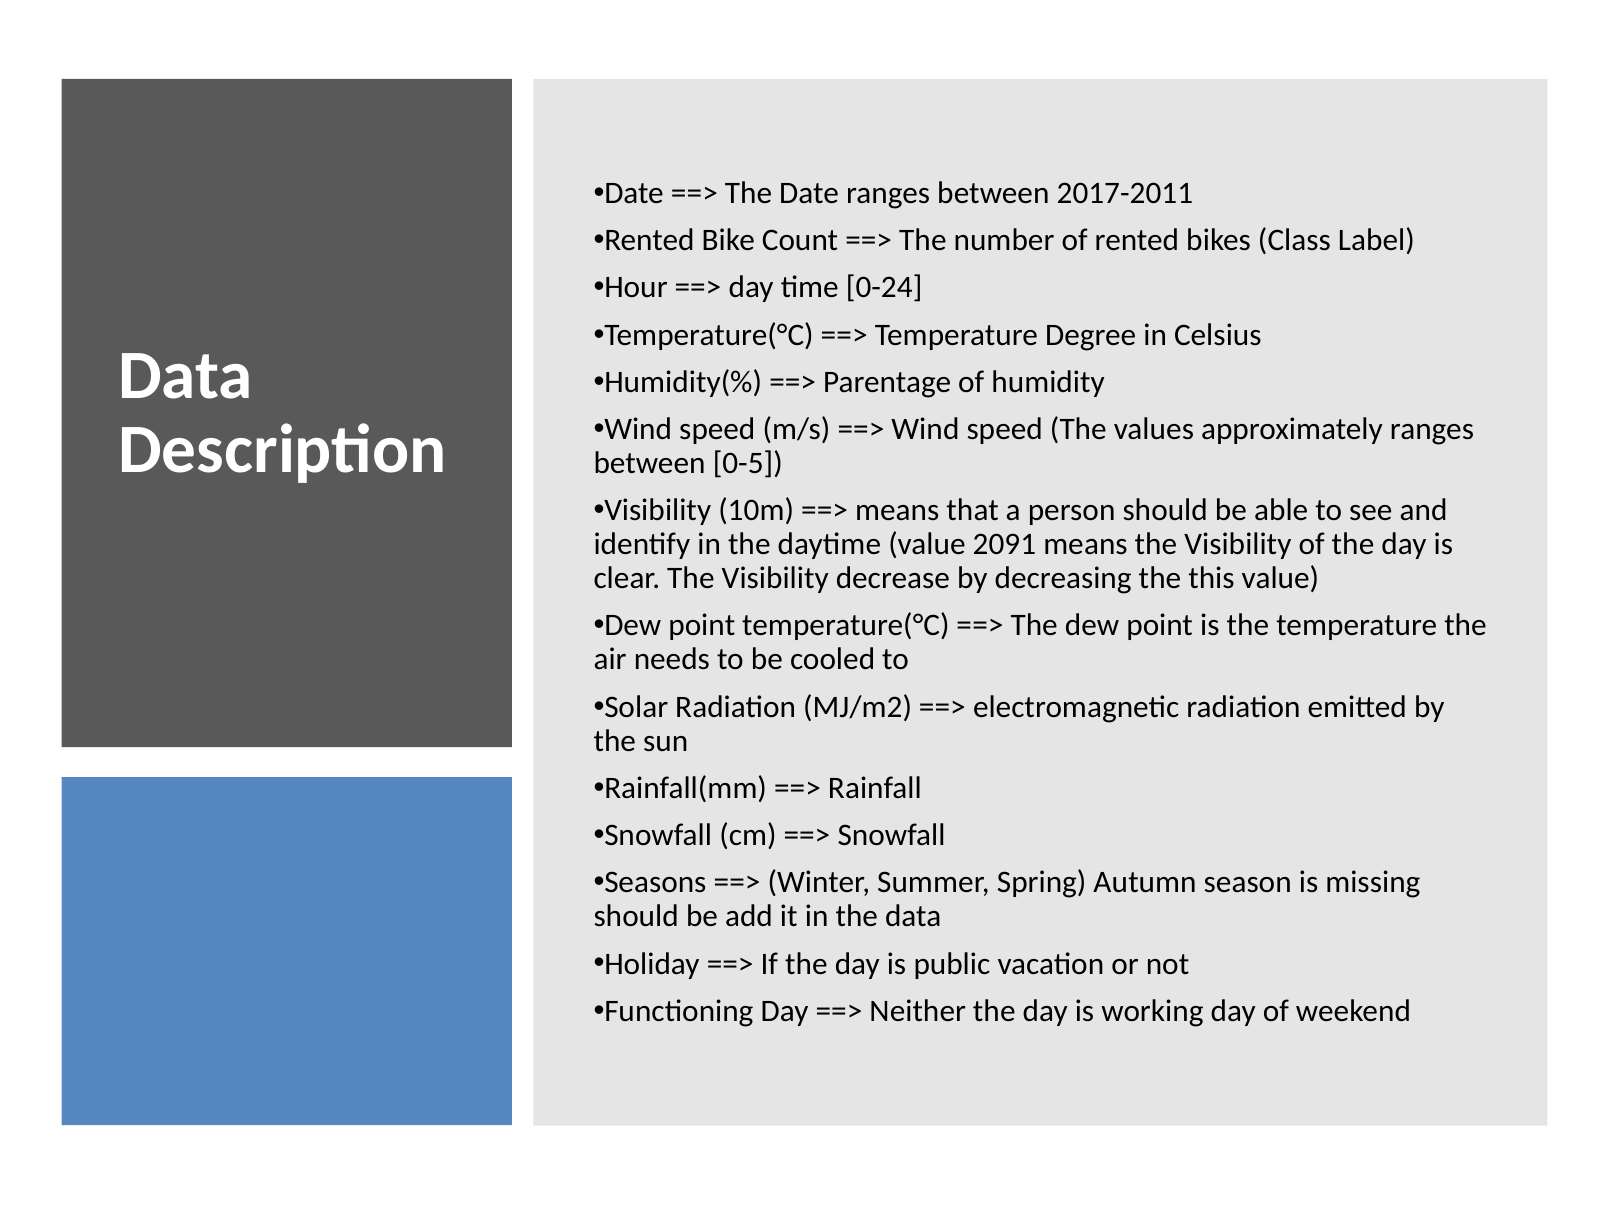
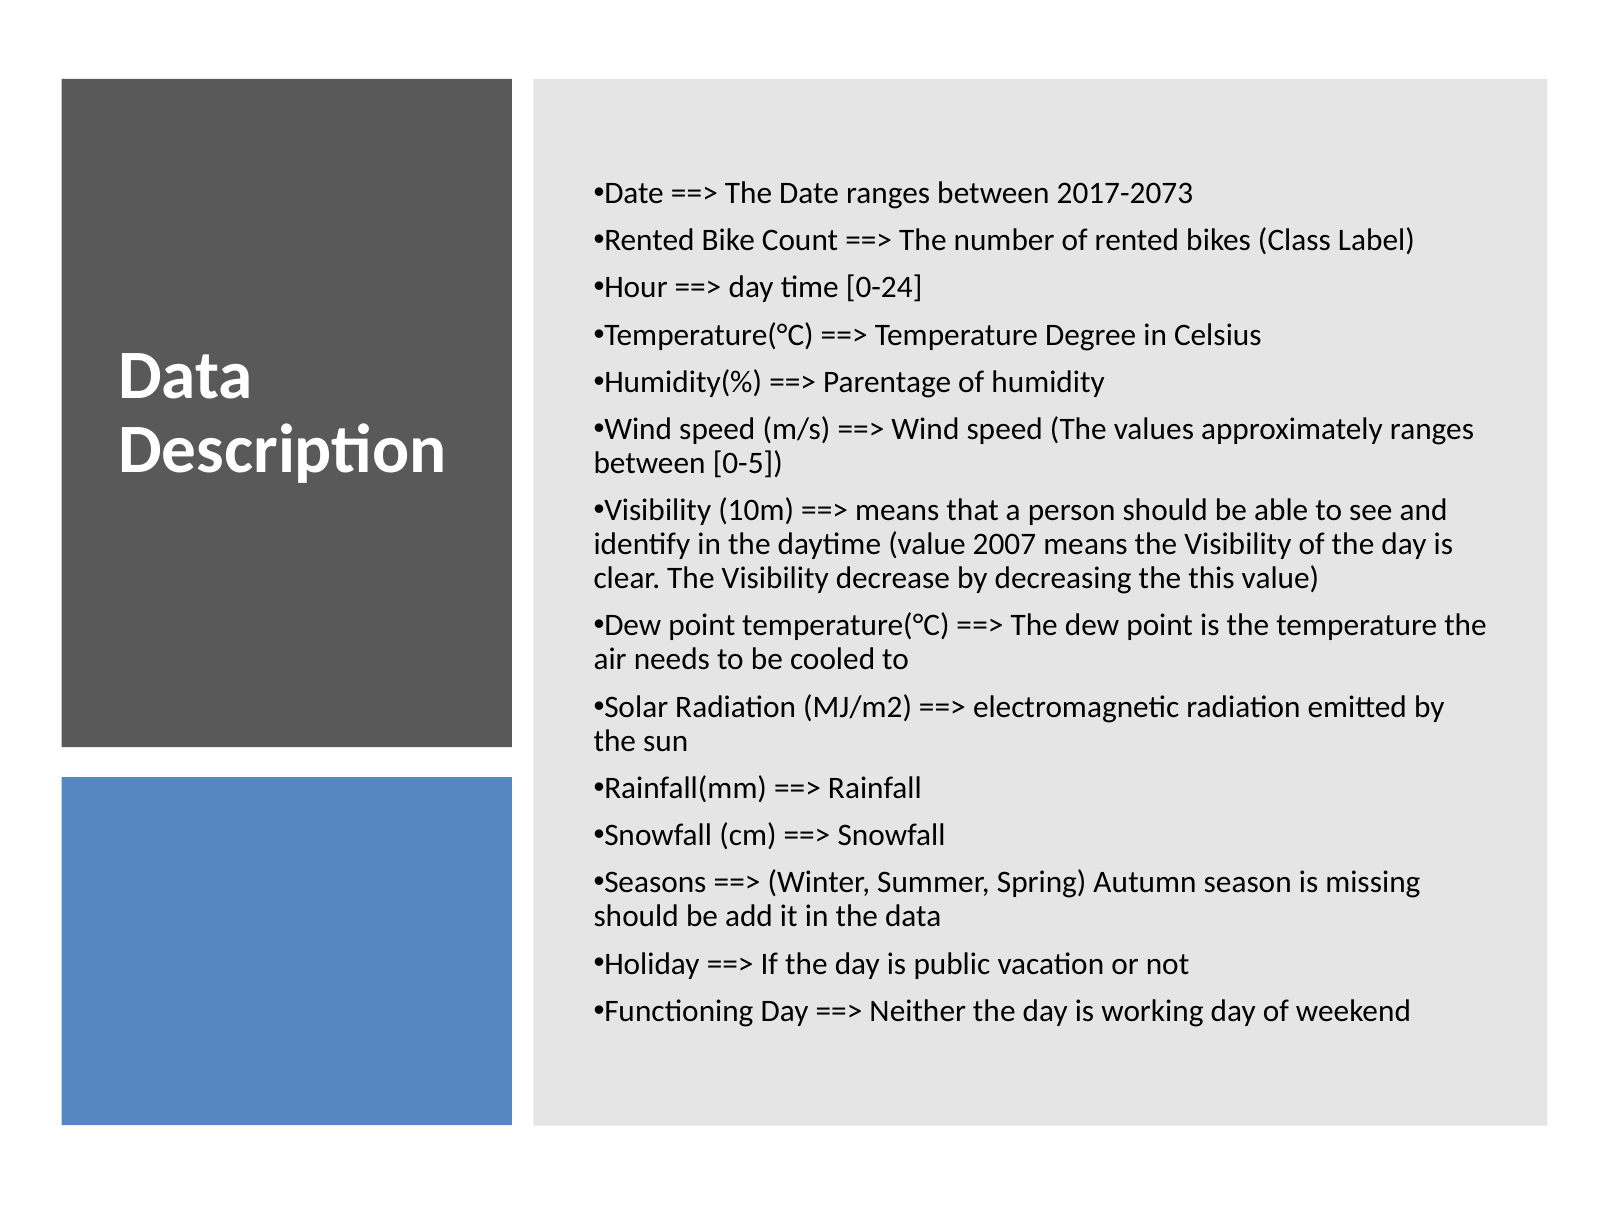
2017-2011: 2017-2011 -> 2017-2073
2091: 2091 -> 2007
